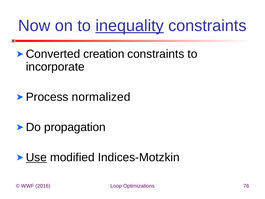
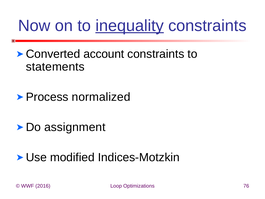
creation: creation -> account
incorporate: incorporate -> statements
propagation: propagation -> assignment
Use underline: present -> none
